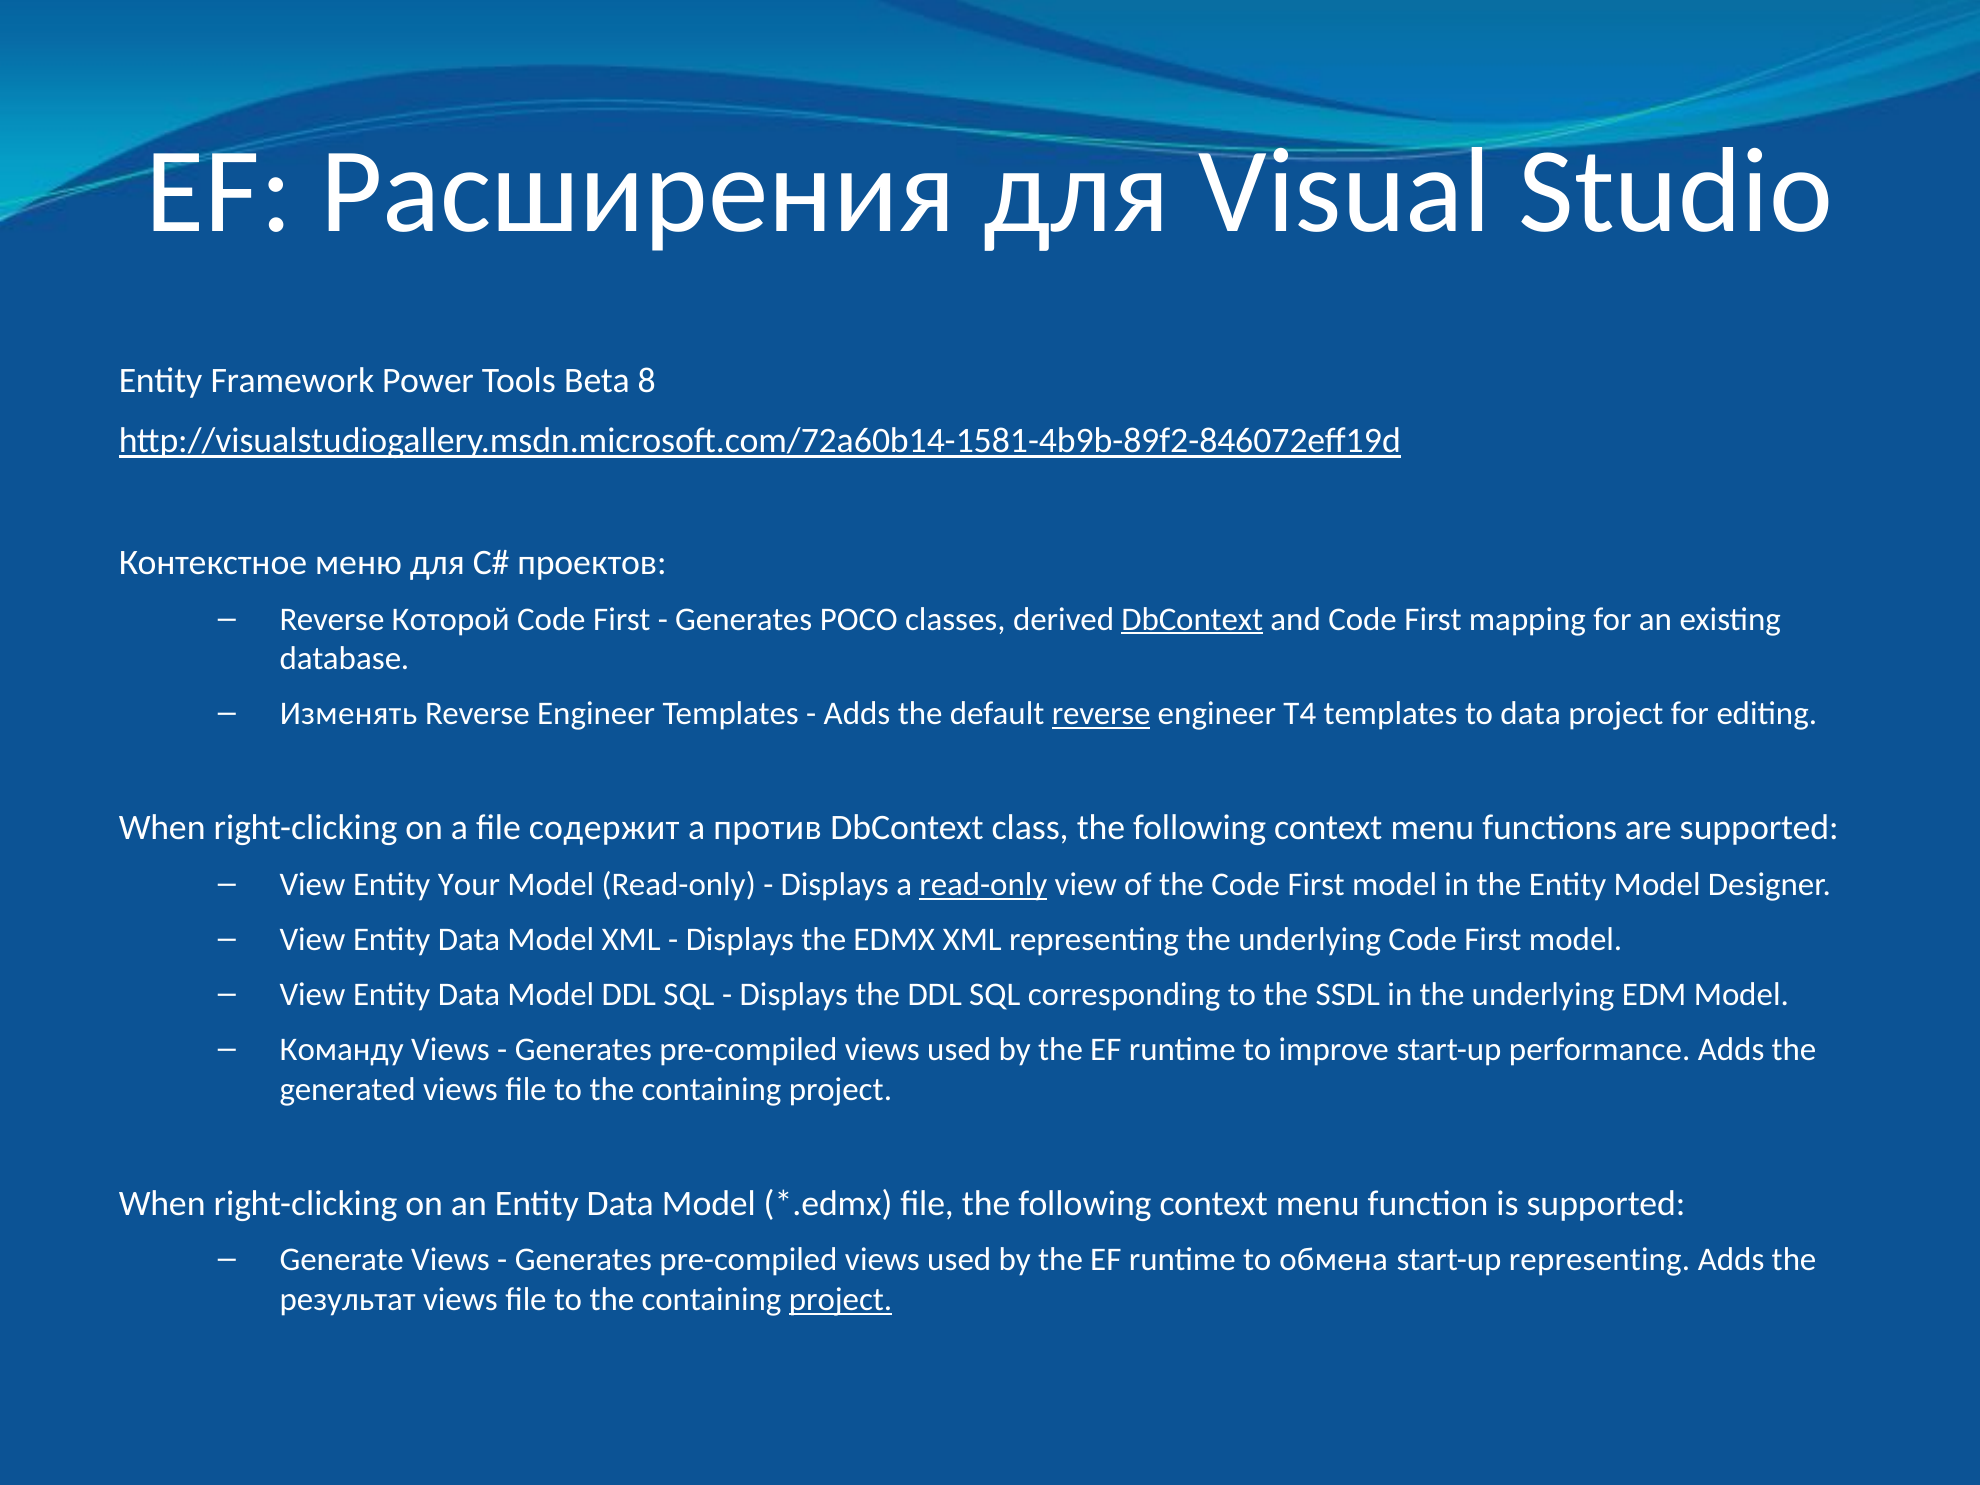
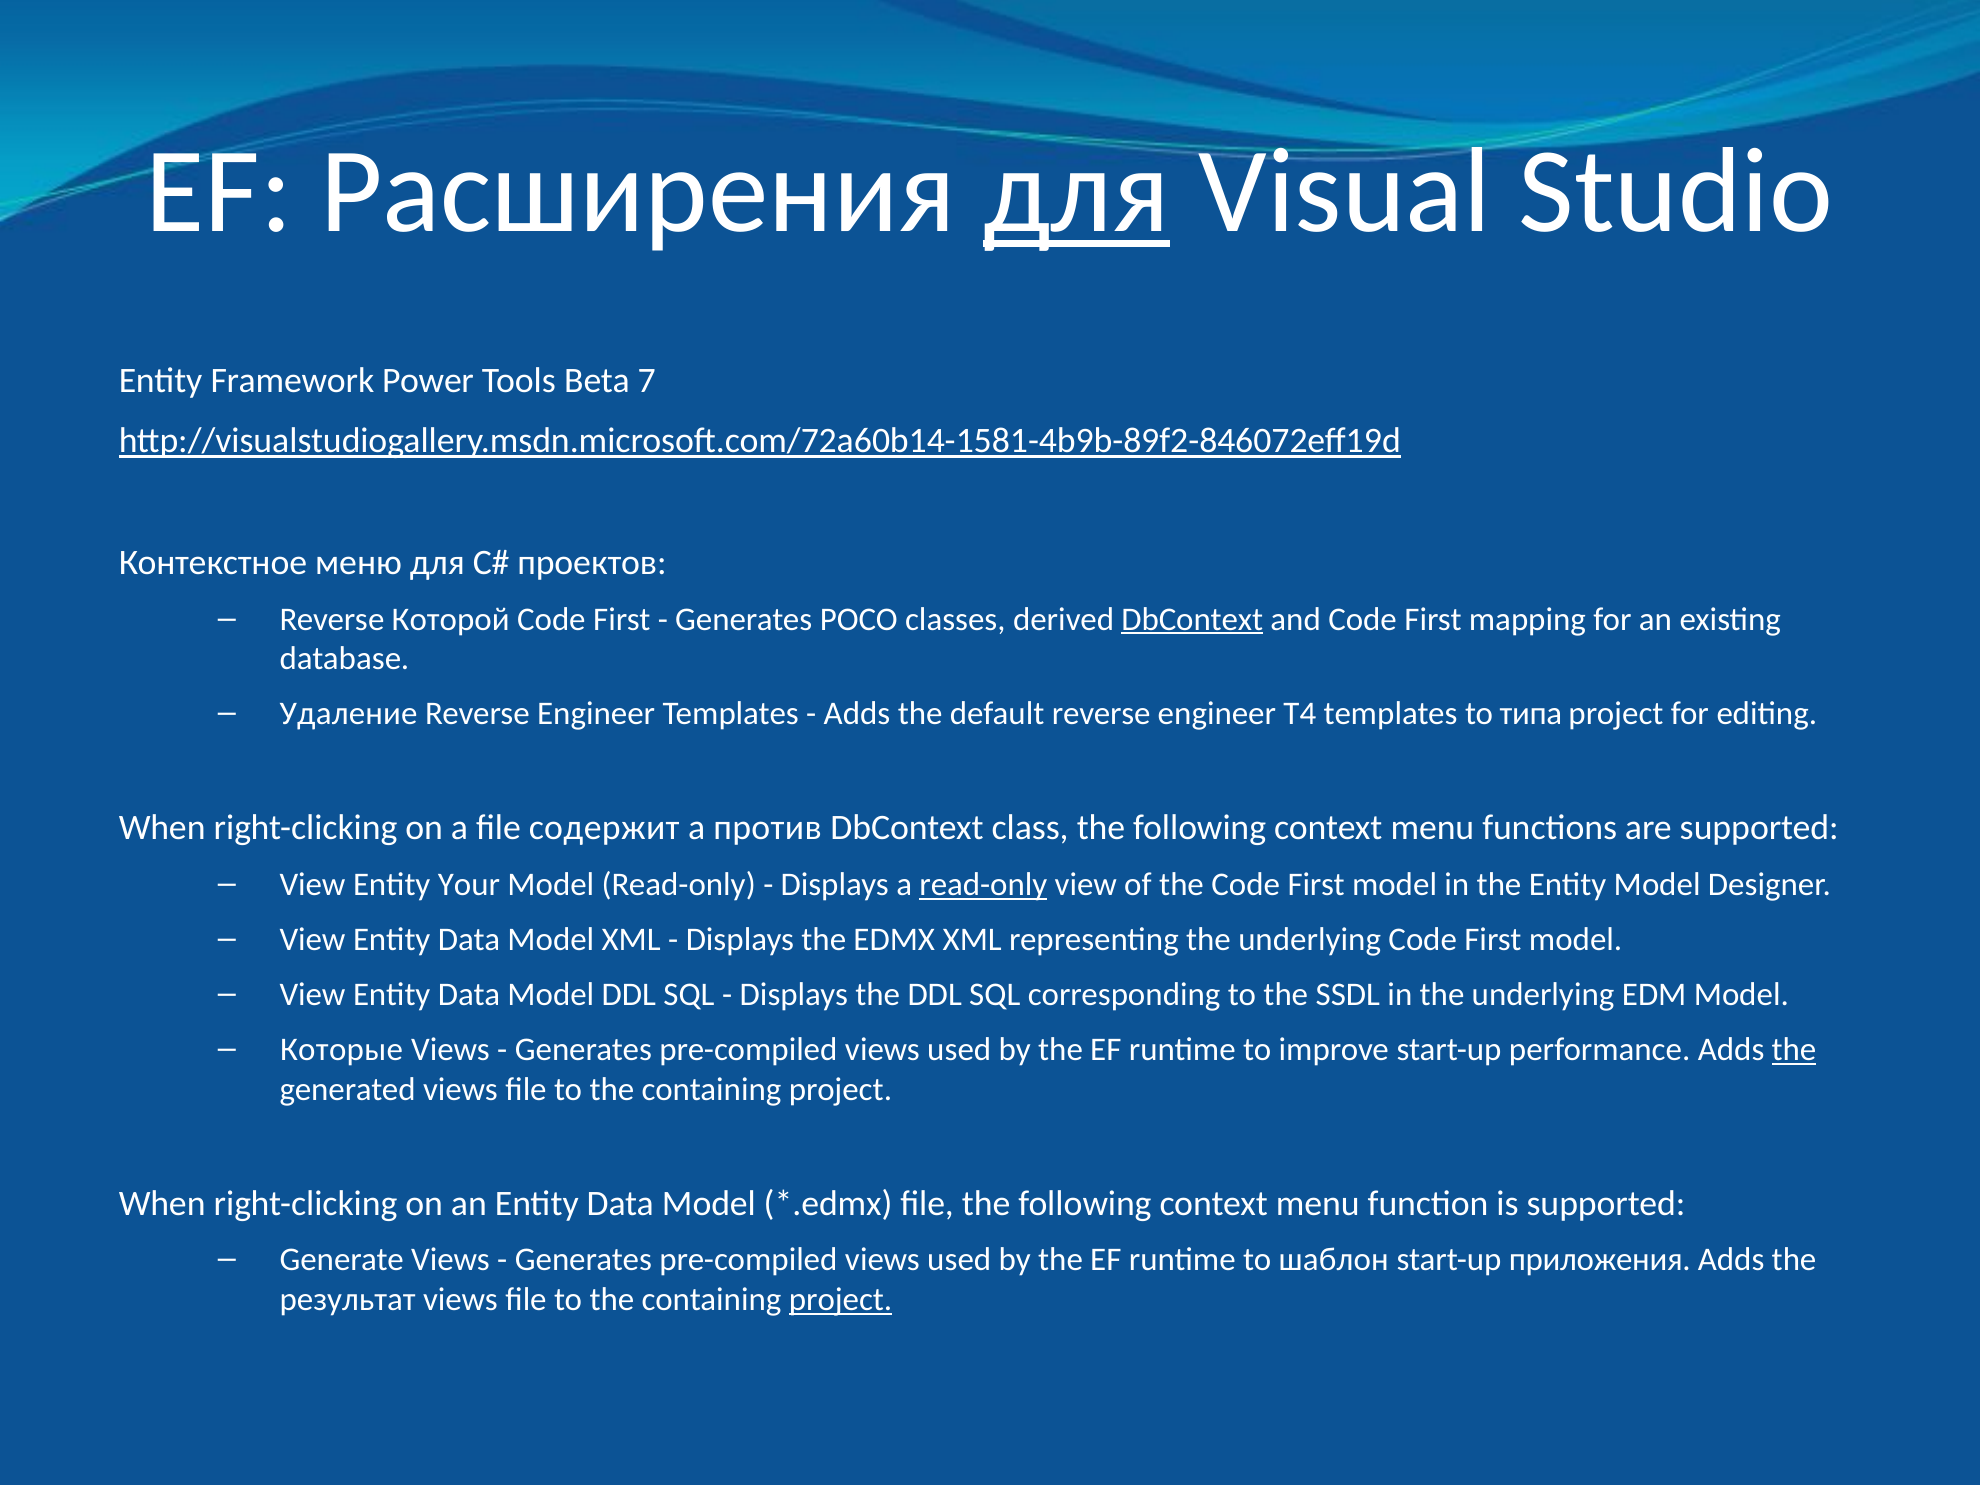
для at (1077, 192) underline: none -> present
8: 8 -> 7
Изменять: Изменять -> Удаление
reverse at (1101, 714) underline: present -> none
to data: data -> типа
Команду: Команду -> Которые
the at (1794, 1050) underline: none -> present
обмена: обмена -> шаблон
start-up representing: representing -> приложения
